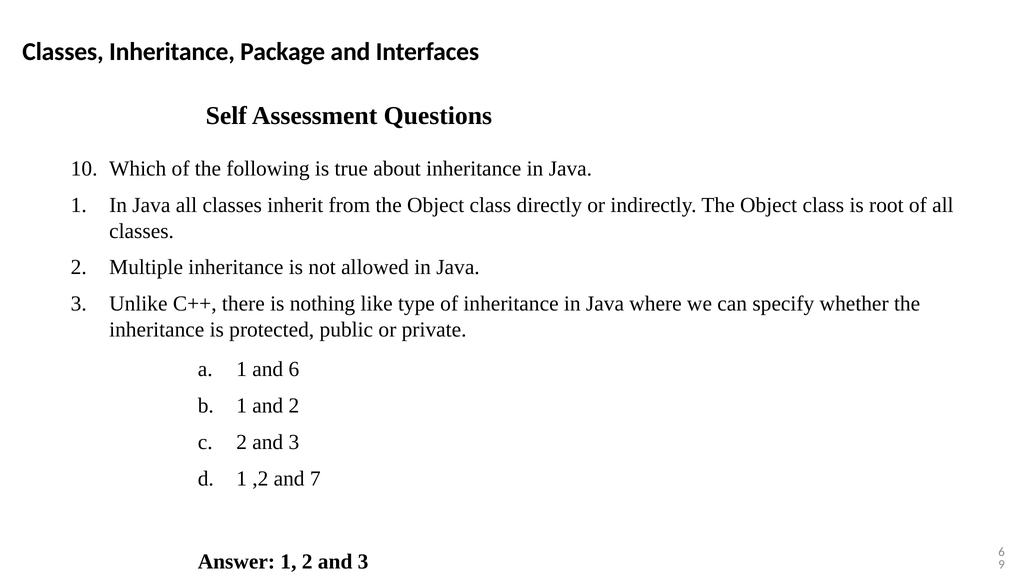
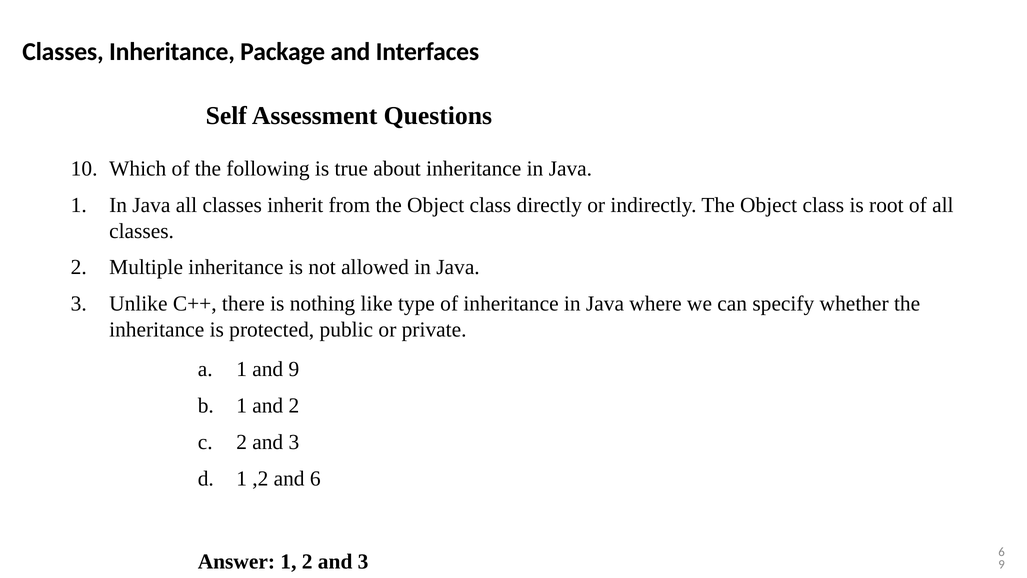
and 6: 6 -> 9
and 7: 7 -> 6
